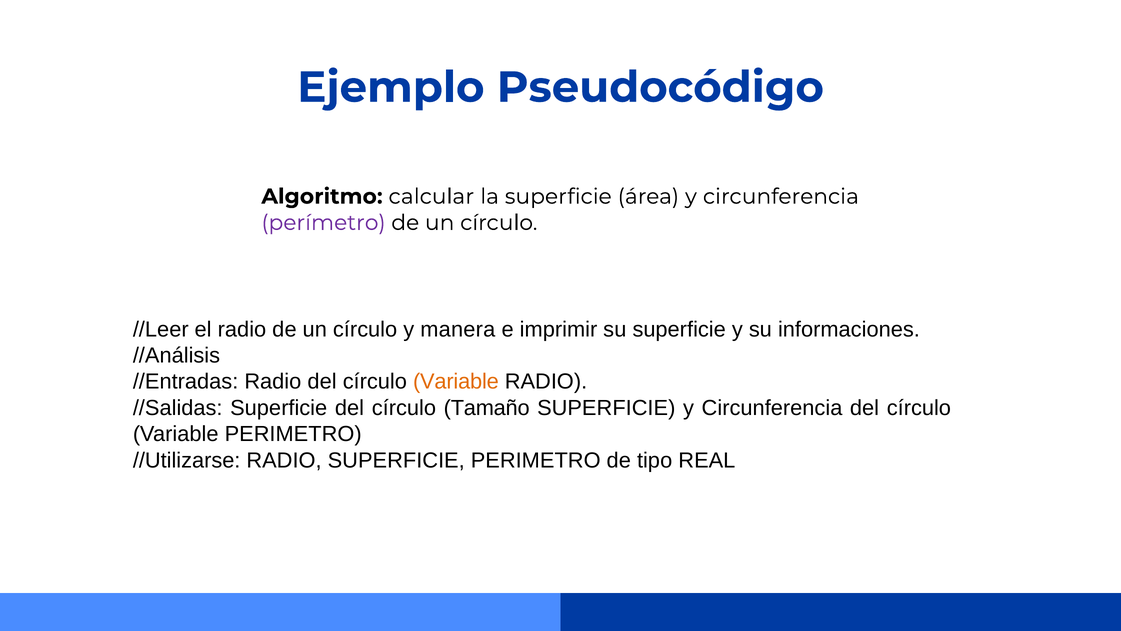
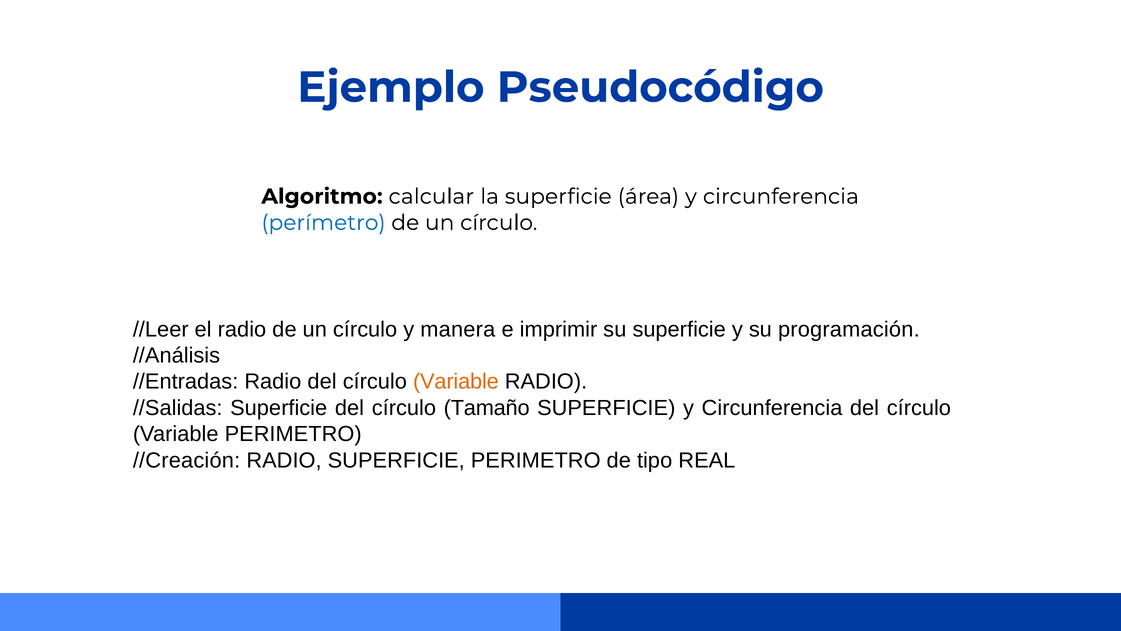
perímetro colour: purple -> blue
informaciones: informaciones -> programación
//Utilizarse: //Utilizarse -> //Creación
